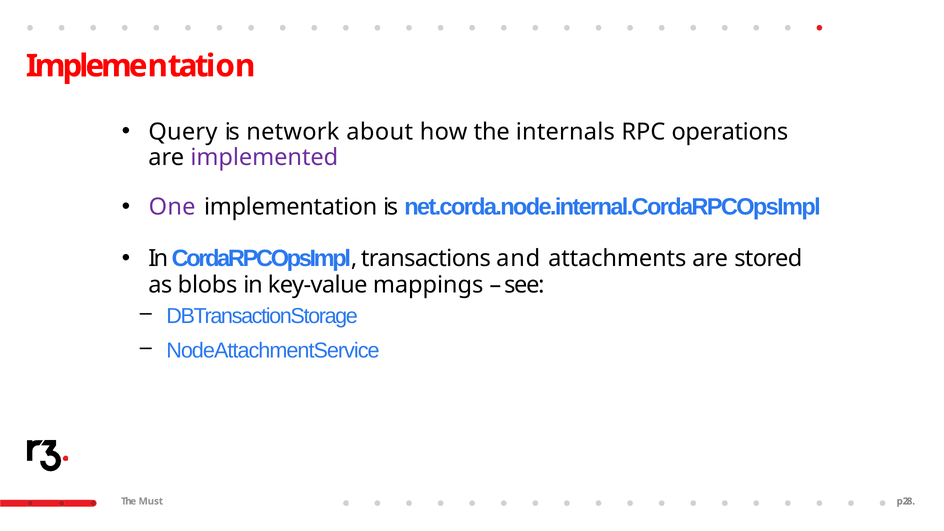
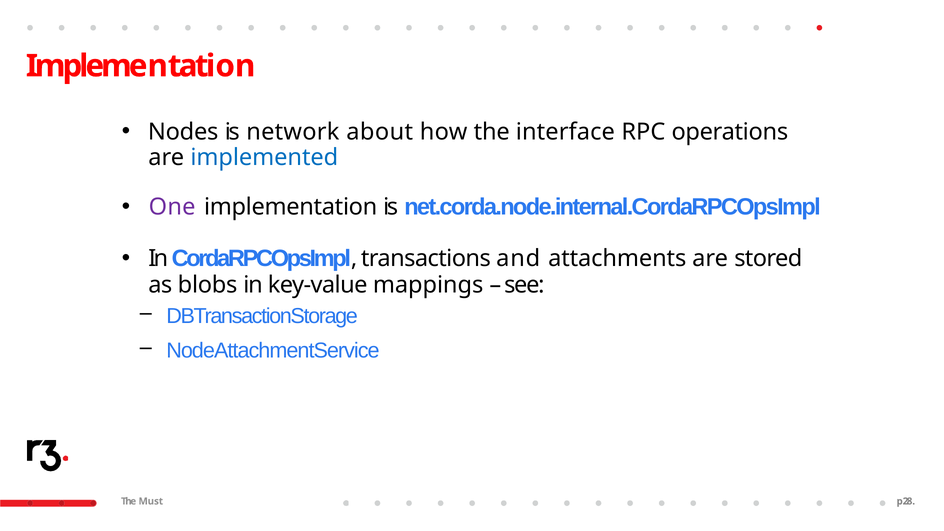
Query: Query -> Nodes
internals: internals -> interface
implemented colour: purple -> blue
